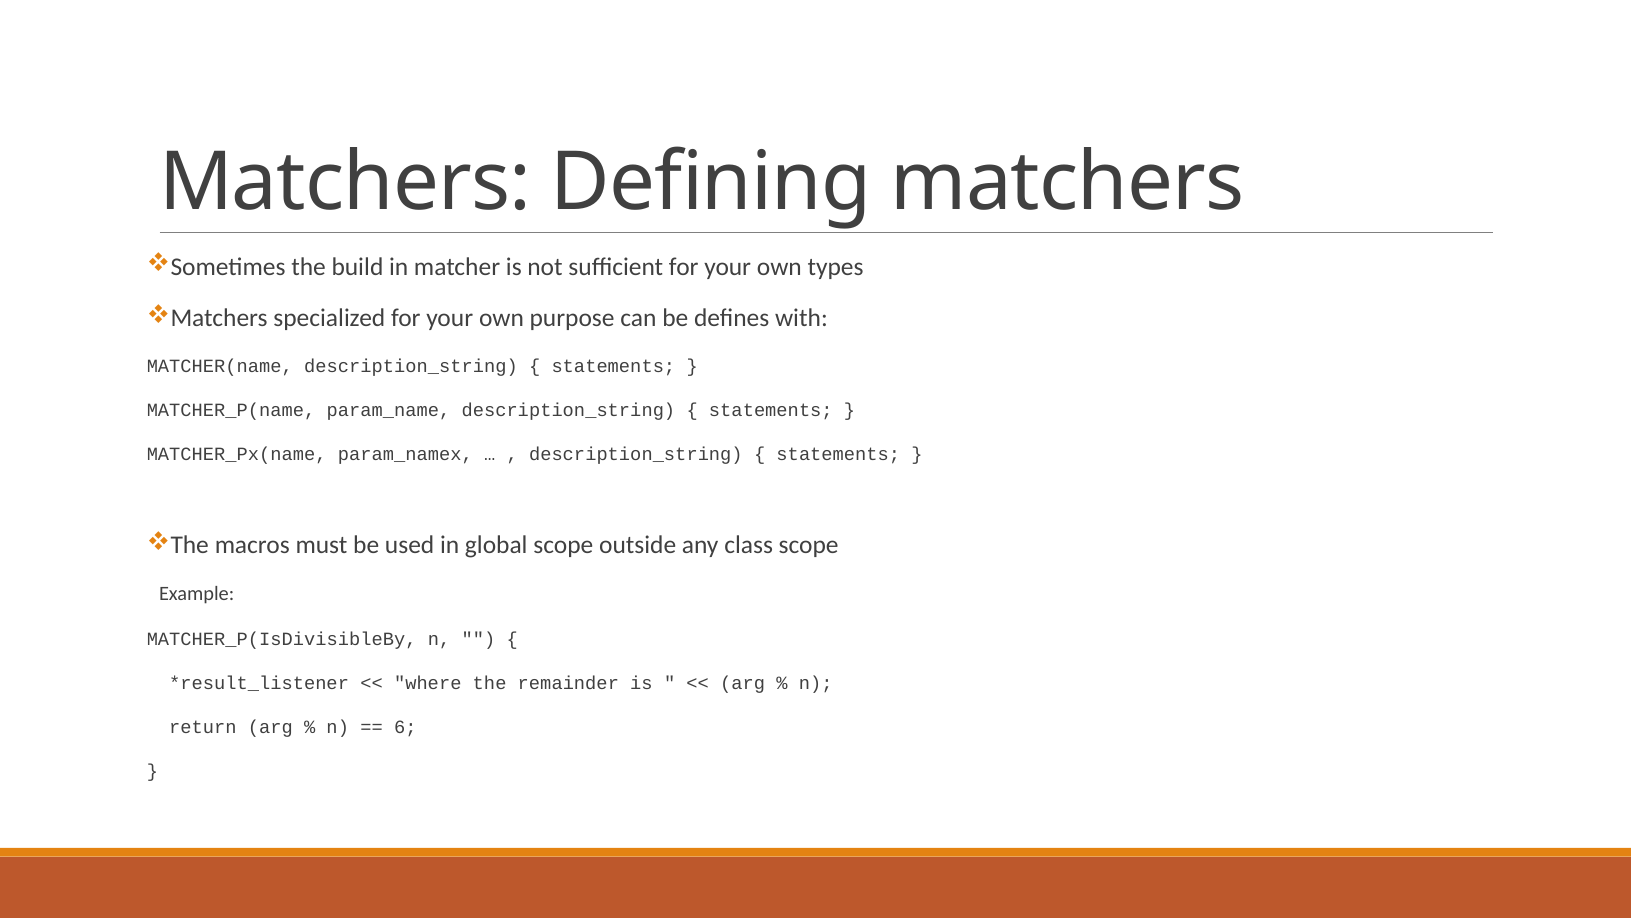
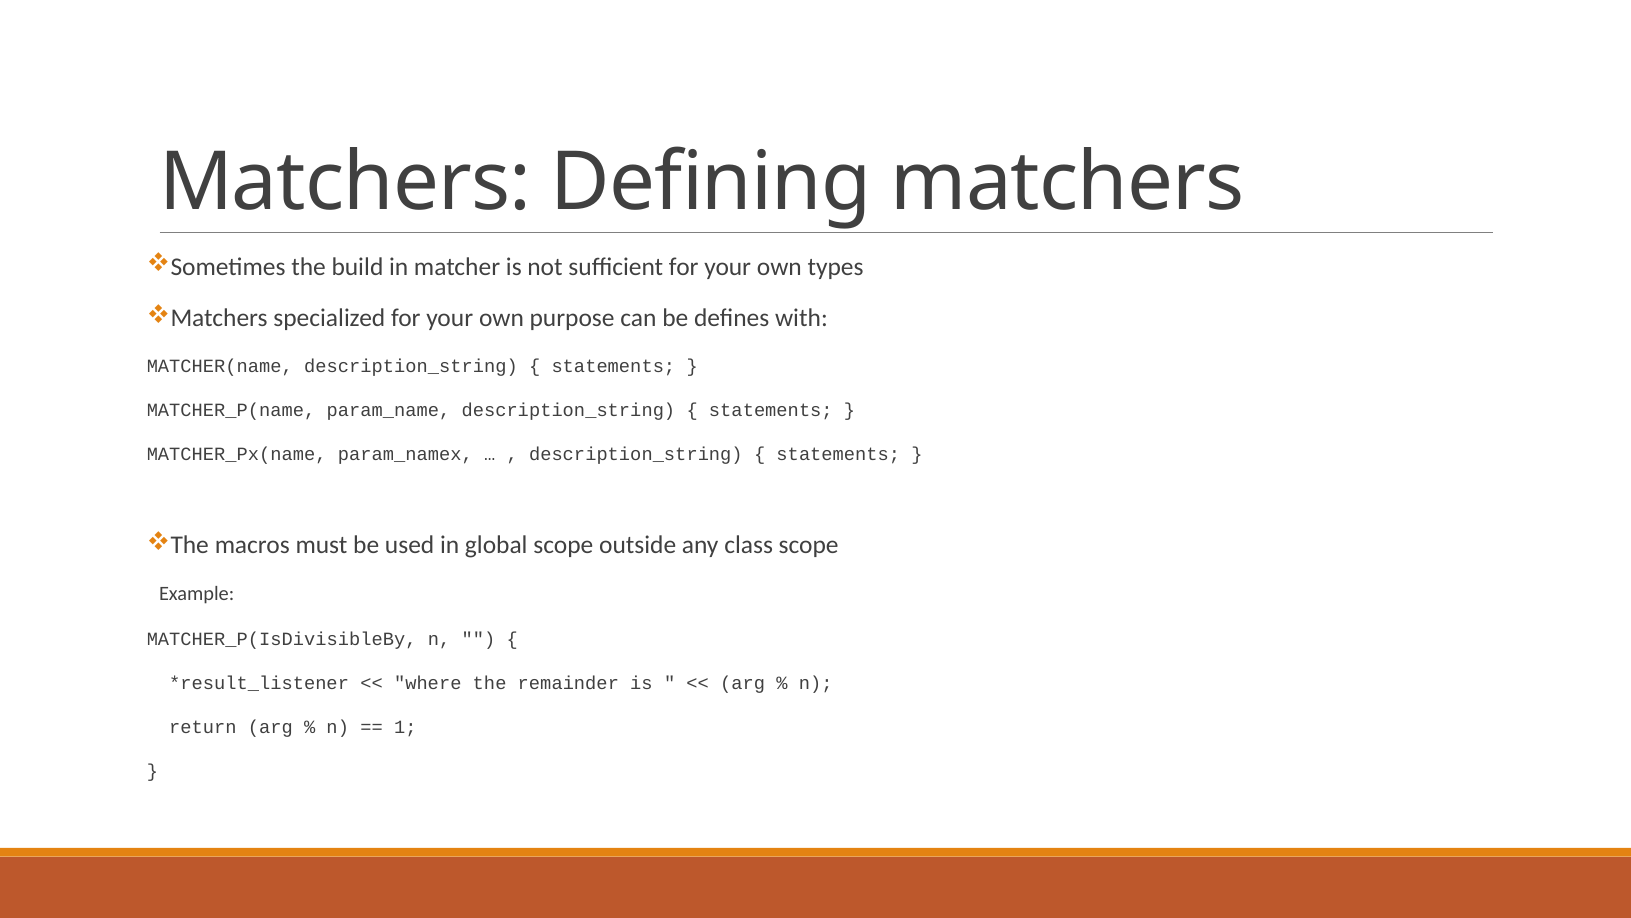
6: 6 -> 1
